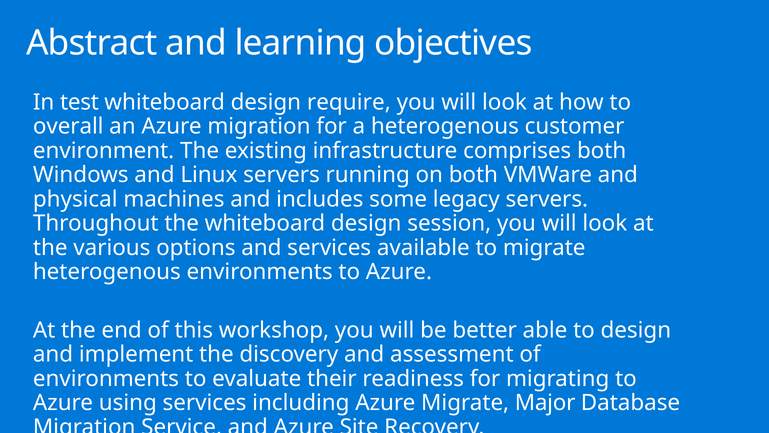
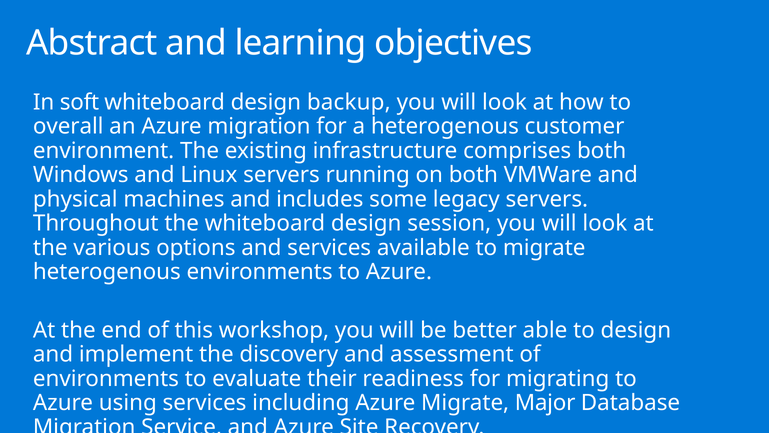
test: test -> soft
require: require -> backup
